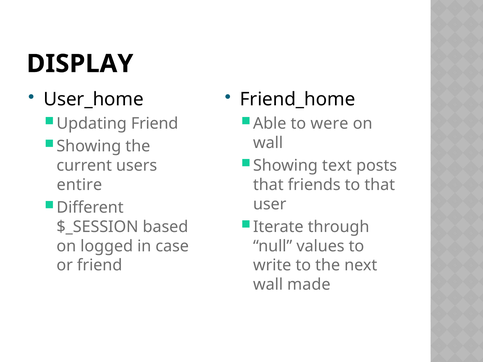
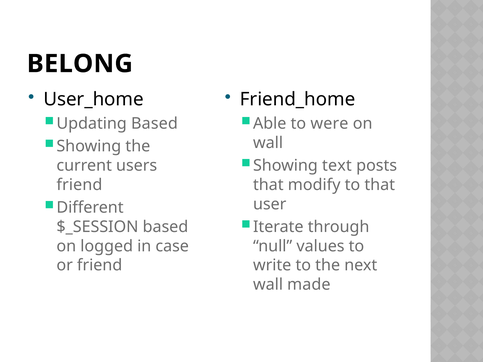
DISPLAY: DISPLAY -> BELONG
Updating Friend: Friend -> Based
entire at (79, 185): entire -> friend
friends: friends -> modify
